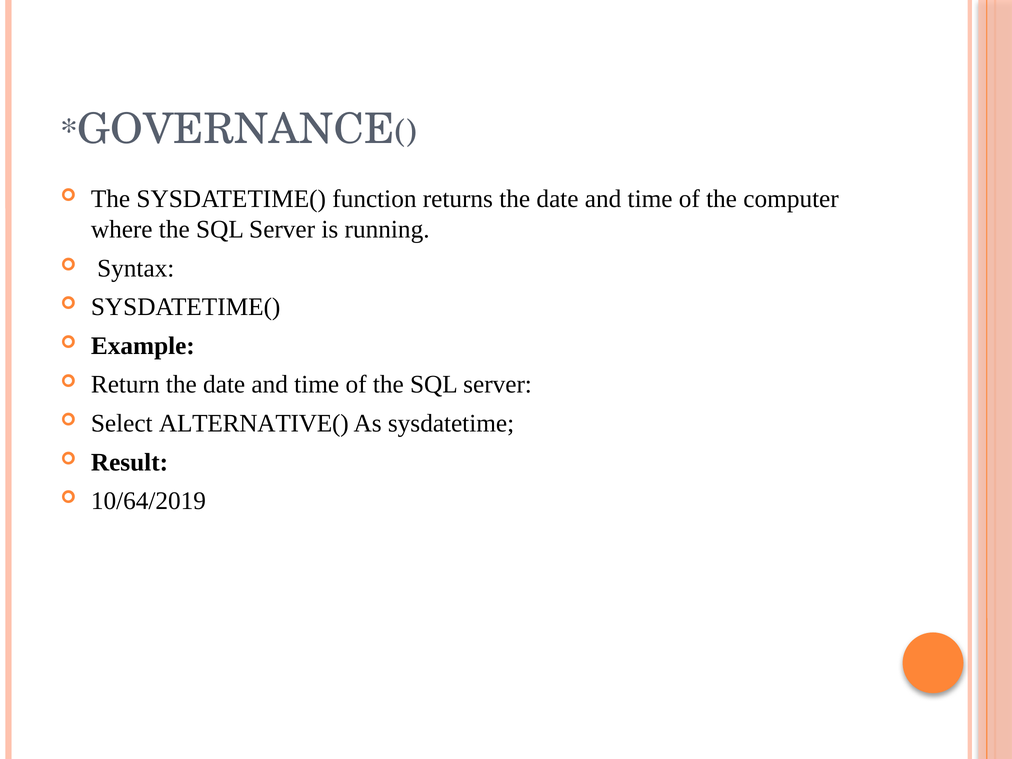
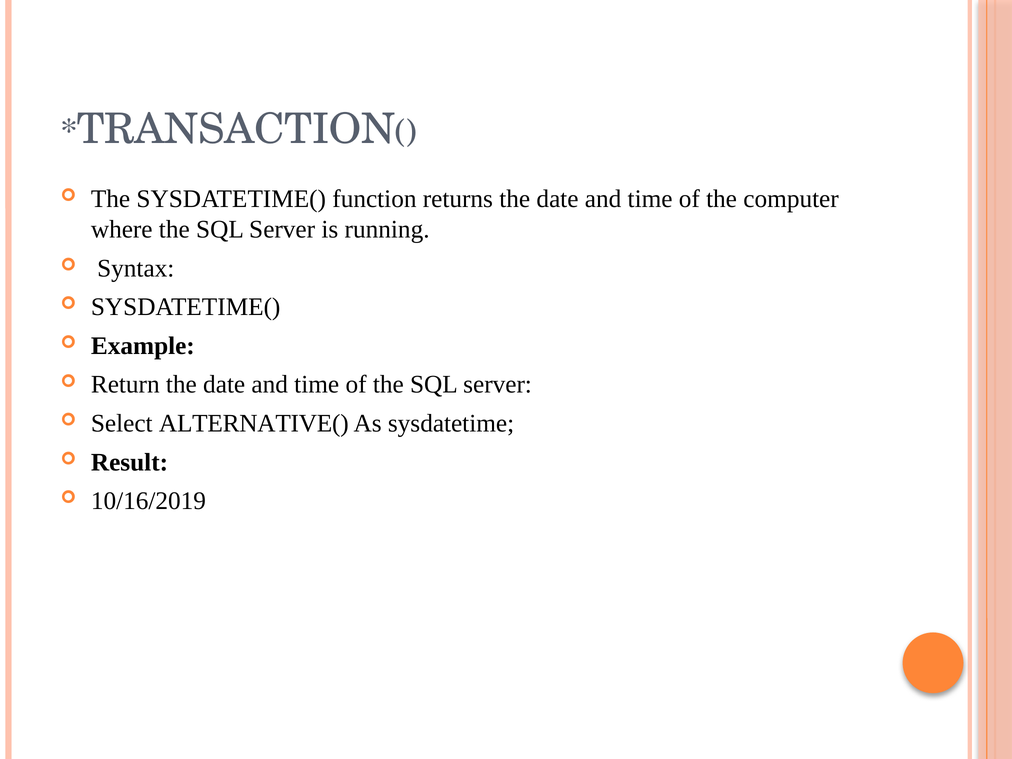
GOVERNANCE: GOVERNANCE -> TRANSACTION
10/64/2019: 10/64/2019 -> 10/16/2019
